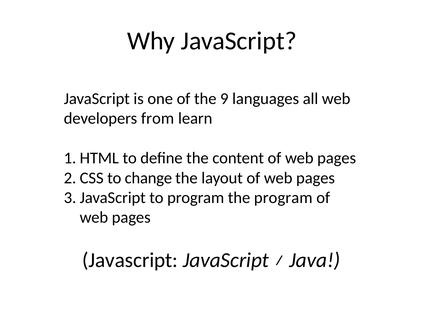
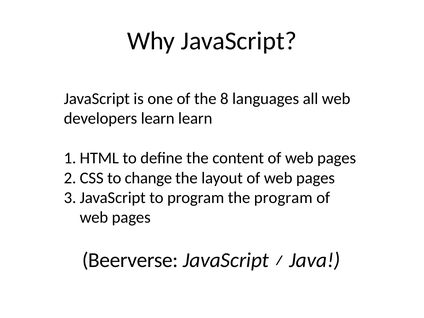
9: 9 -> 8
developers from: from -> learn
Javascript at (130, 260): Javascript -> Beerverse
